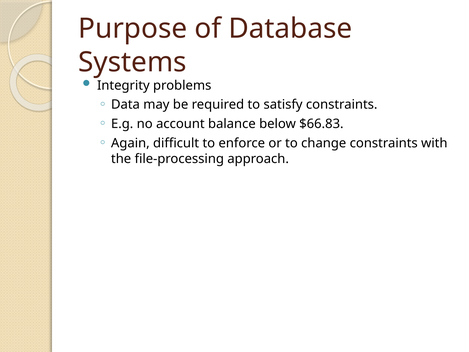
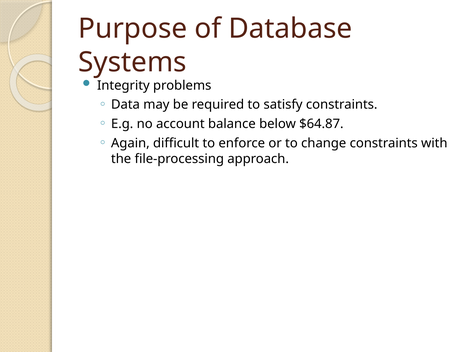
$66.83: $66.83 -> $64.87
